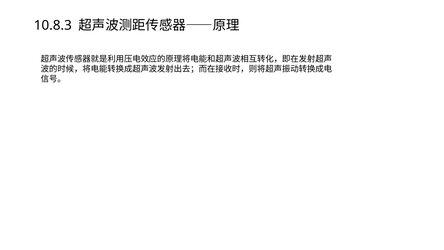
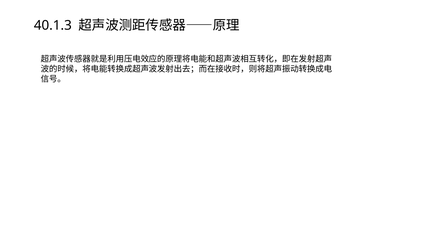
10.8.3: 10.8.3 -> 40.1.3
